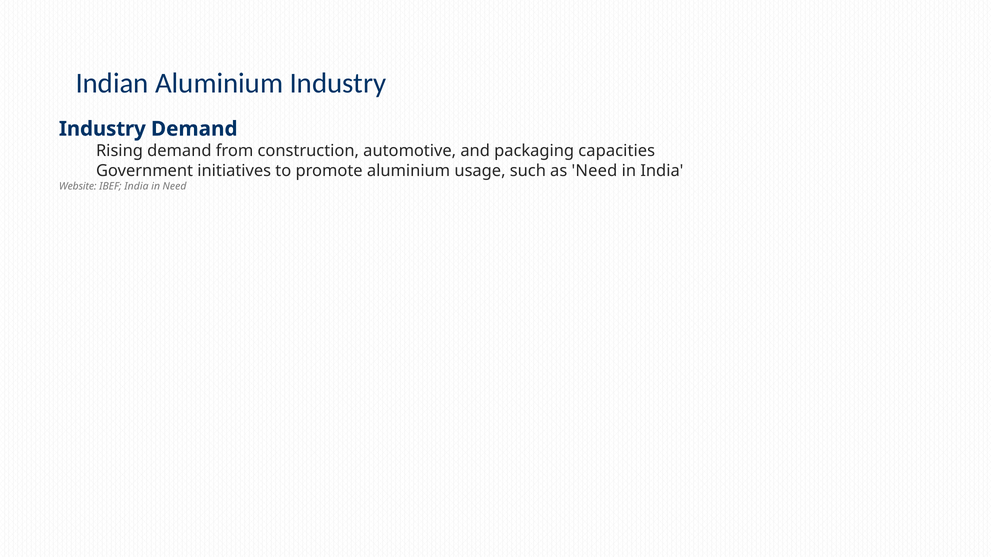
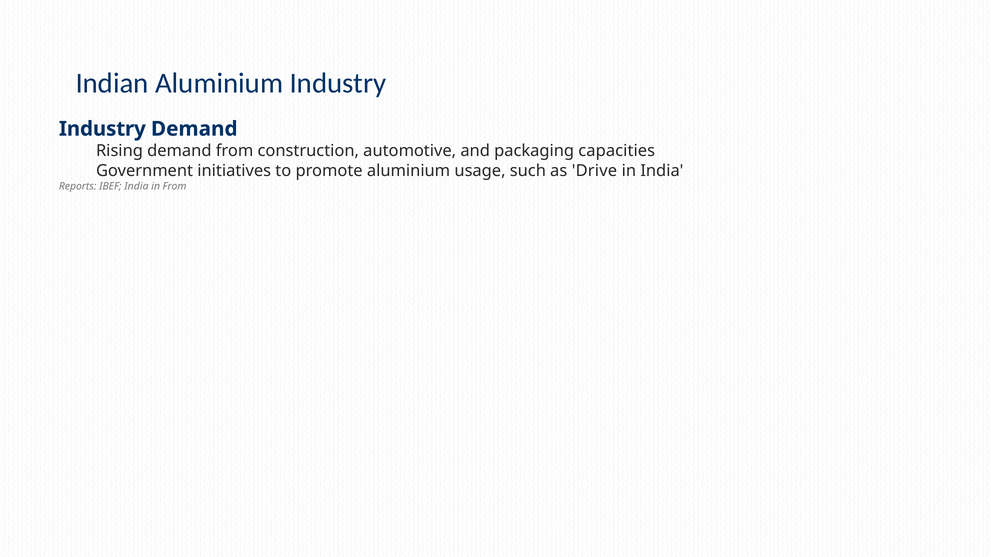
as Need: Need -> Drive
Website: Website -> Reports
in Need: Need -> From
